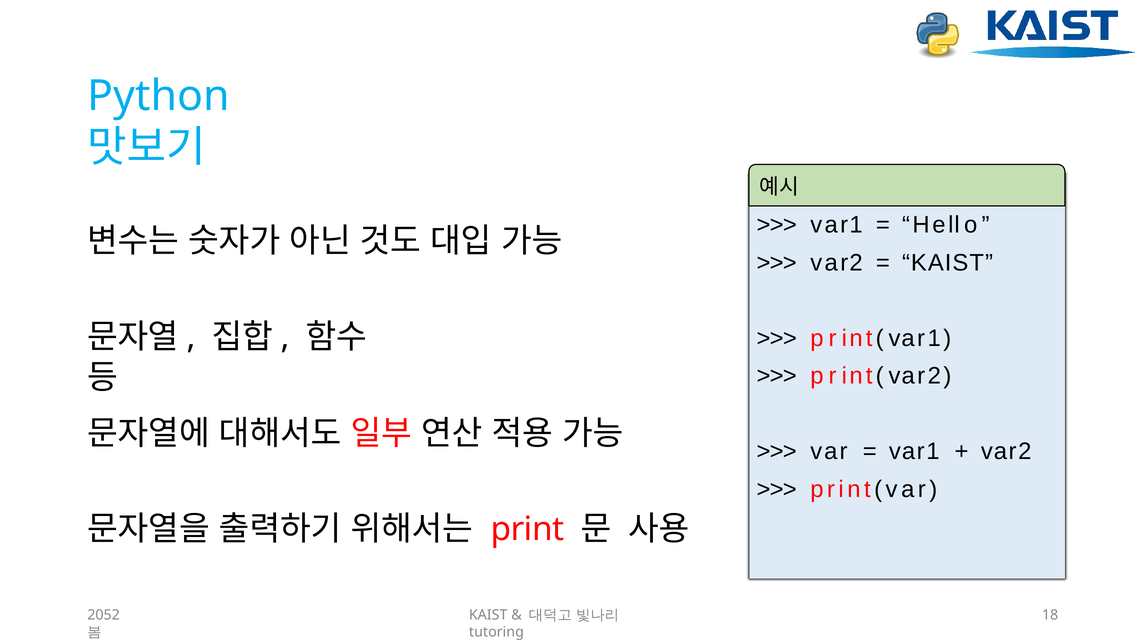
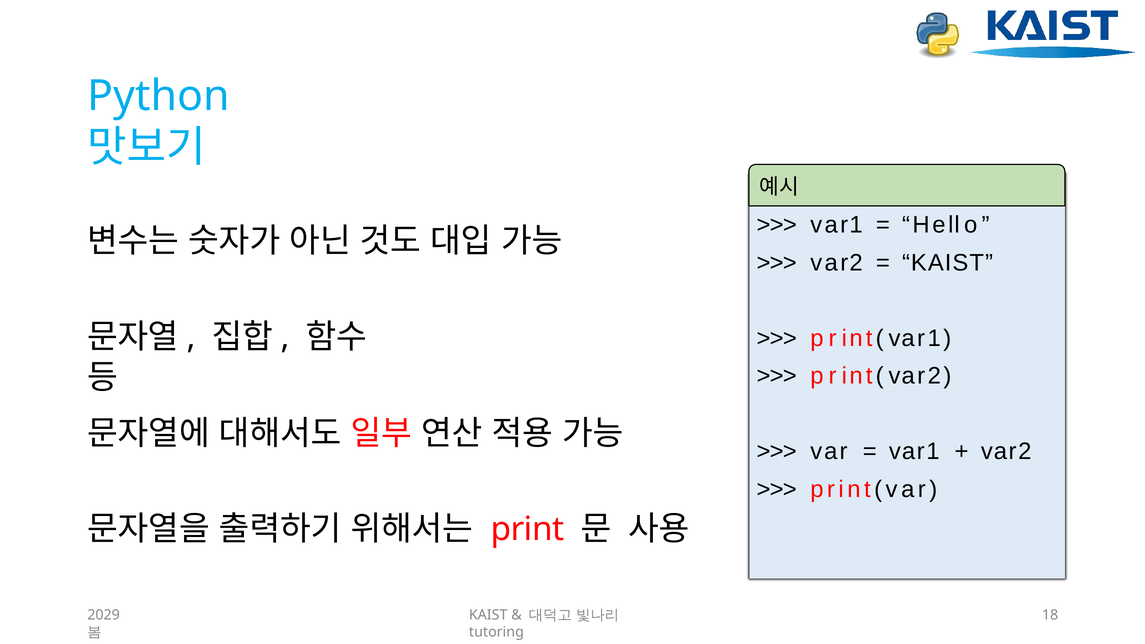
2052: 2052 -> 2029
